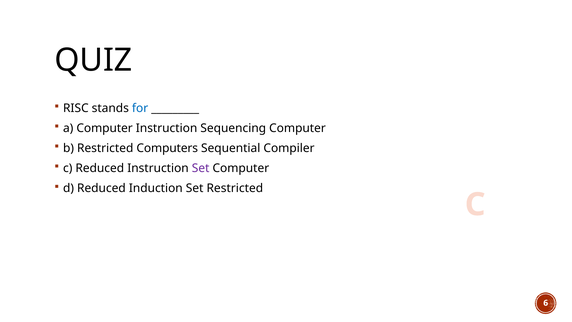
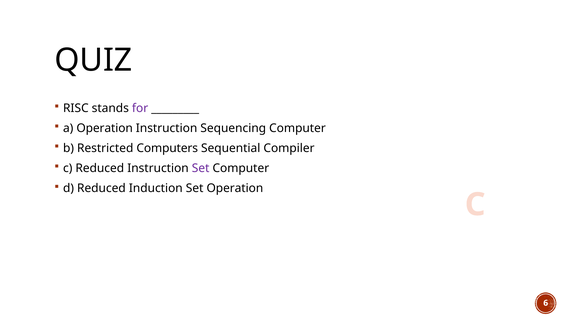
for colour: blue -> purple
a Computer: Computer -> Operation
Set Restricted: Restricted -> Operation
